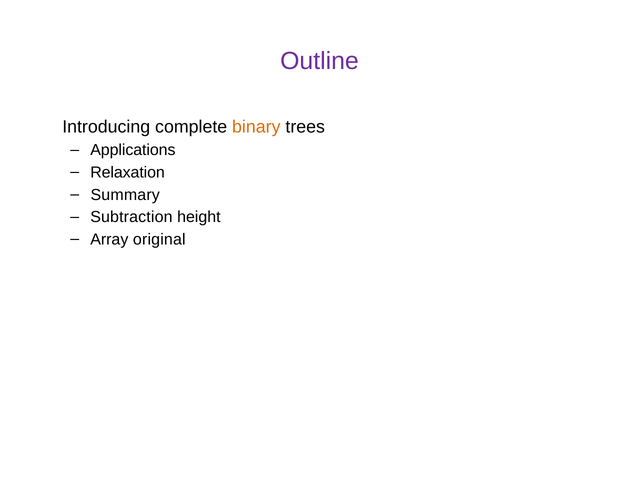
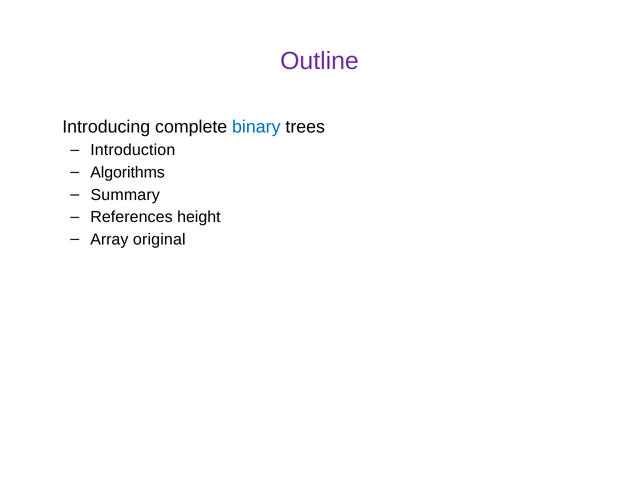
binary colour: orange -> blue
Applications: Applications -> Introduction
Relaxation: Relaxation -> Algorithms
Subtraction: Subtraction -> References
